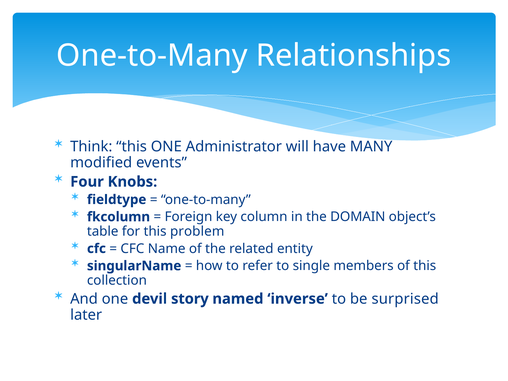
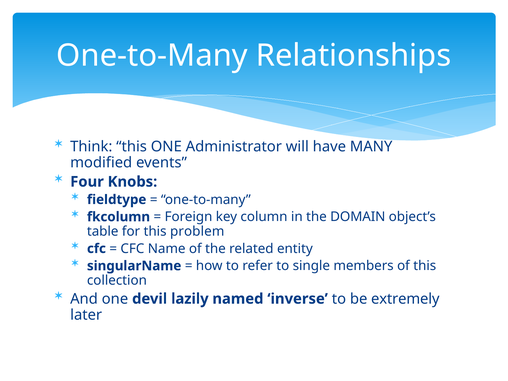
story: story -> lazily
surprised: surprised -> extremely
